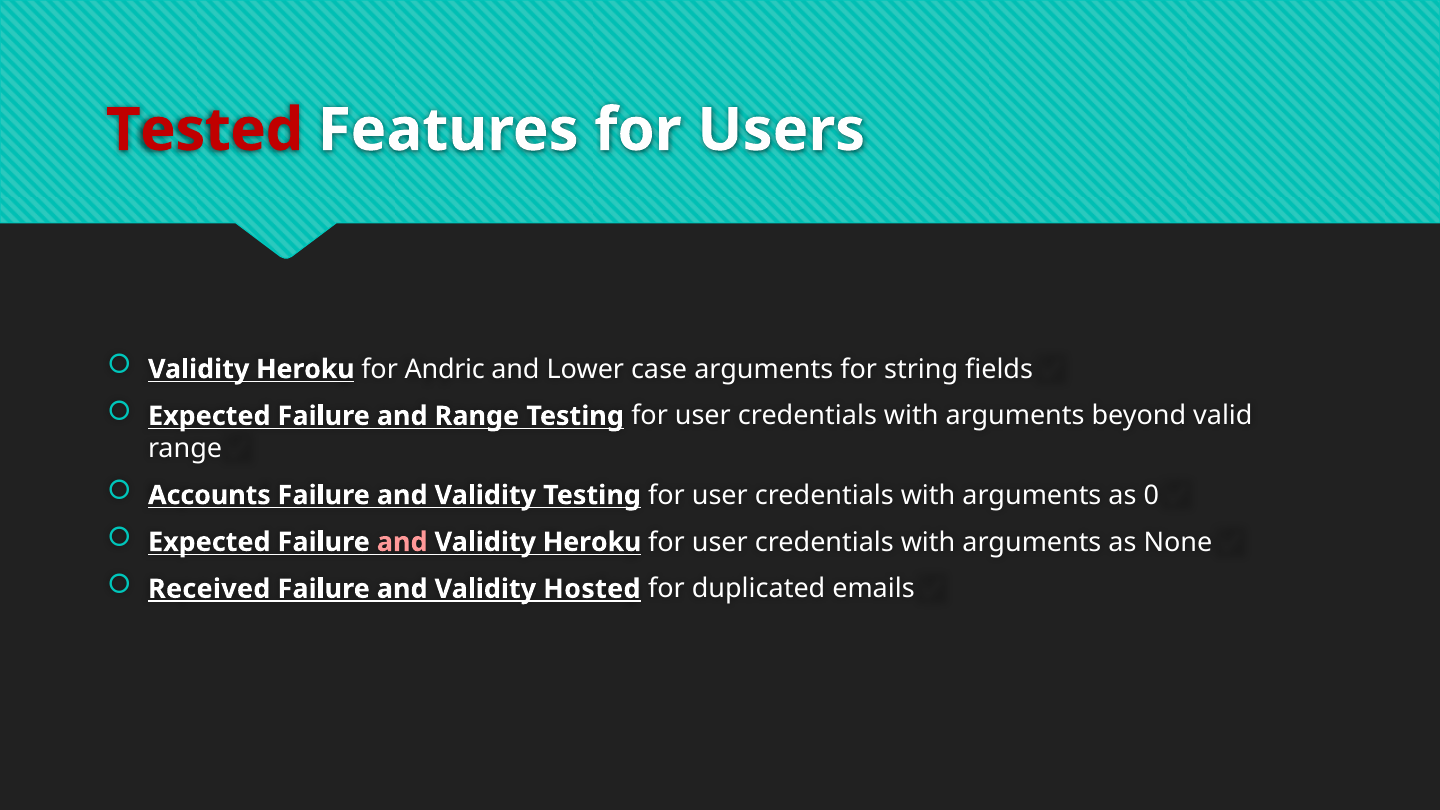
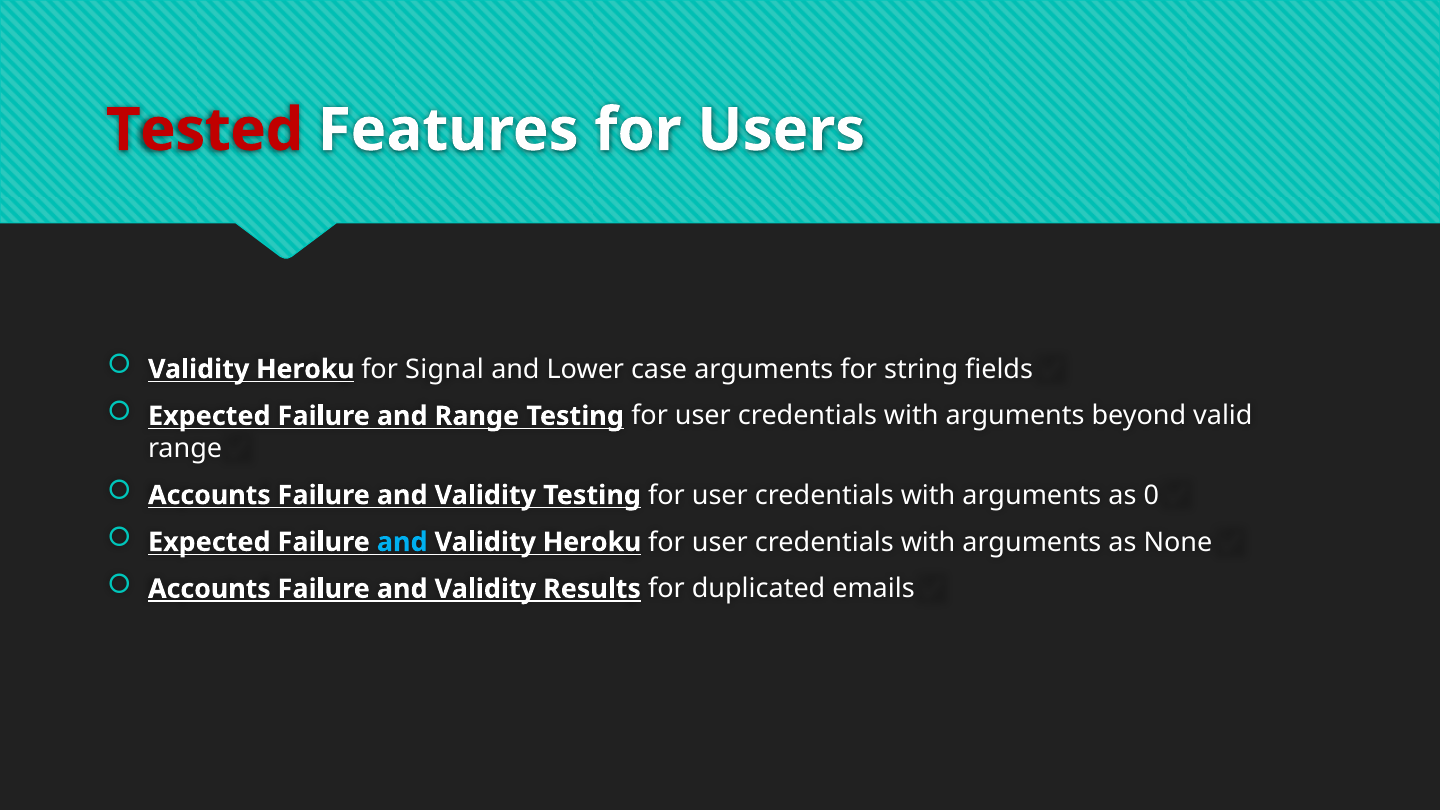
Andric: Andric -> Signal
and at (402, 542) colour: pink -> light blue
Received at (209, 589): Received -> Accounts
Hosted: Hosted -> Results
